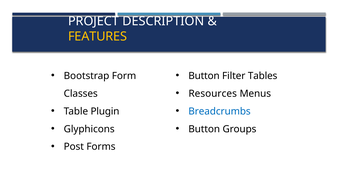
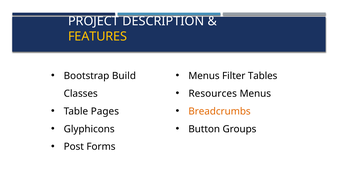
Form: Form -> Build
Button at (204, 76): Button -> Menus
Plugin: Plugin -> Pages
Breadcrumbs colour: blue -> orange
